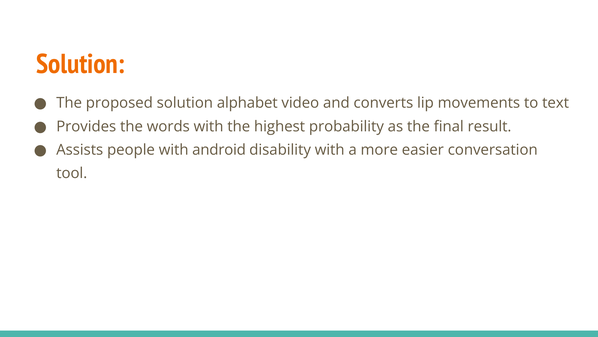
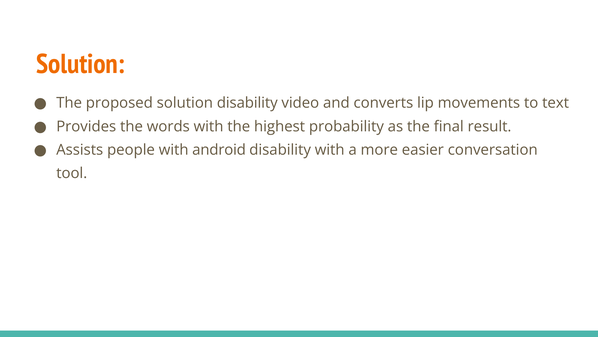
solution alphabet: alphabet -> disability
